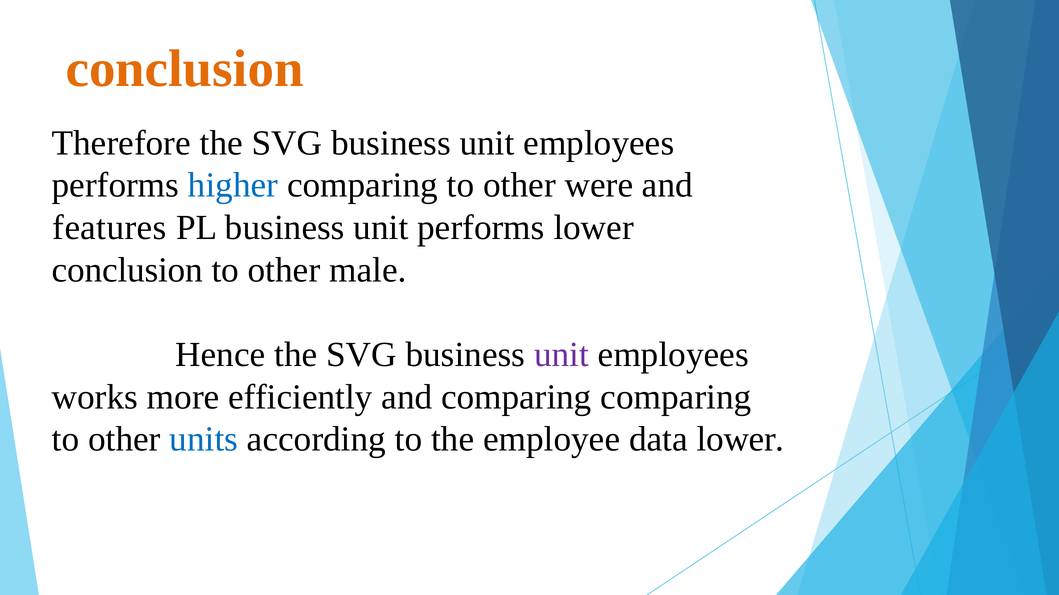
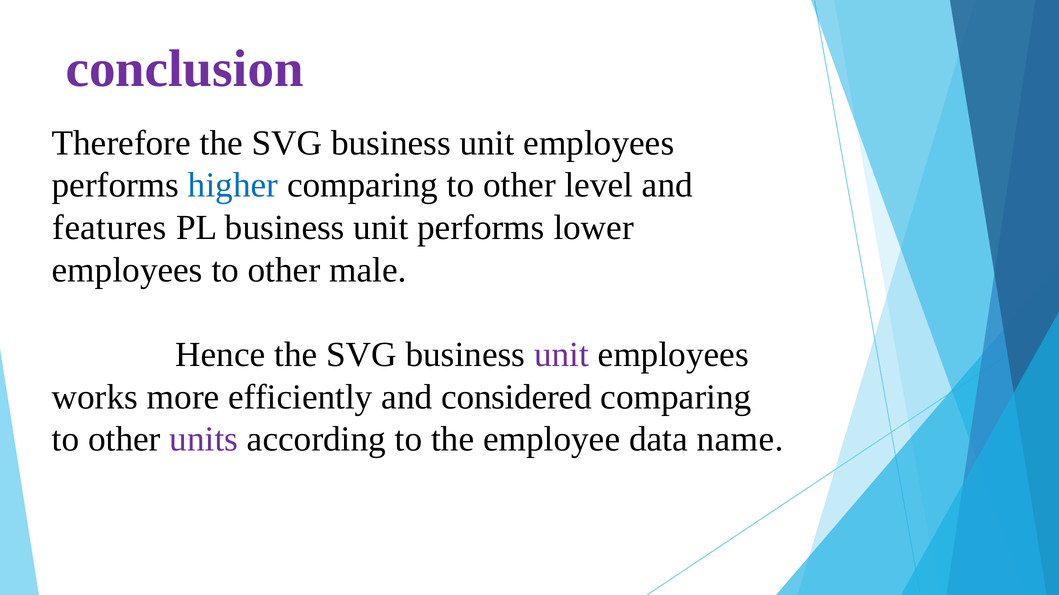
conclusion at (185, 69) colour: orange -> purple
were: were -> level
conclusion at (127, 270): conclusion -> employees
and comparing: comparing -> considered
units colour: blue -> purple
data lower: lower -> name
